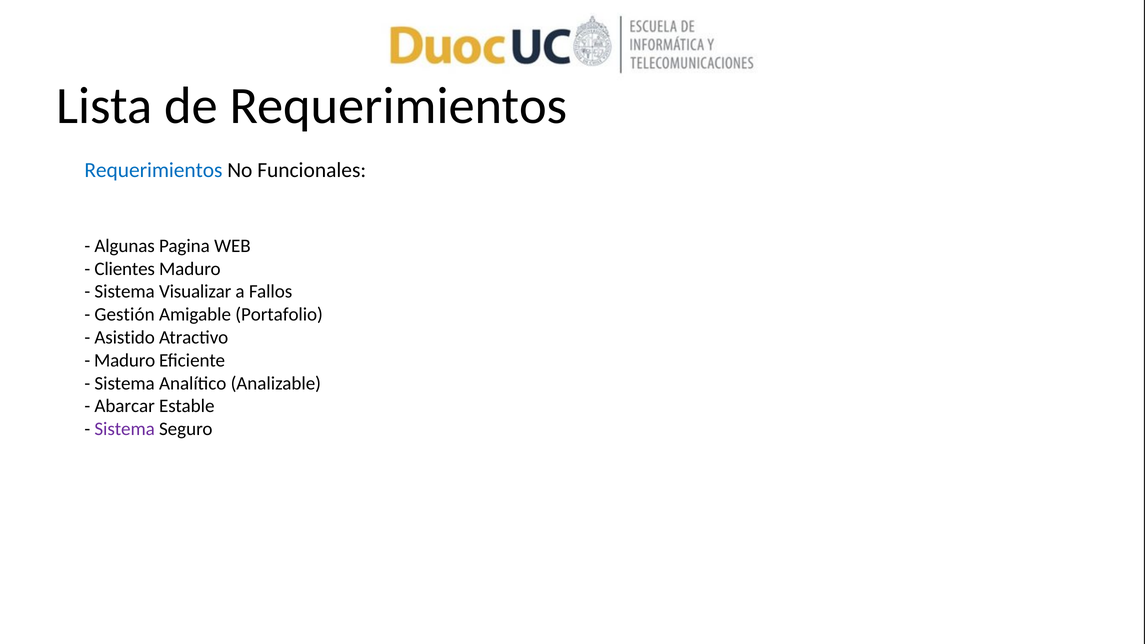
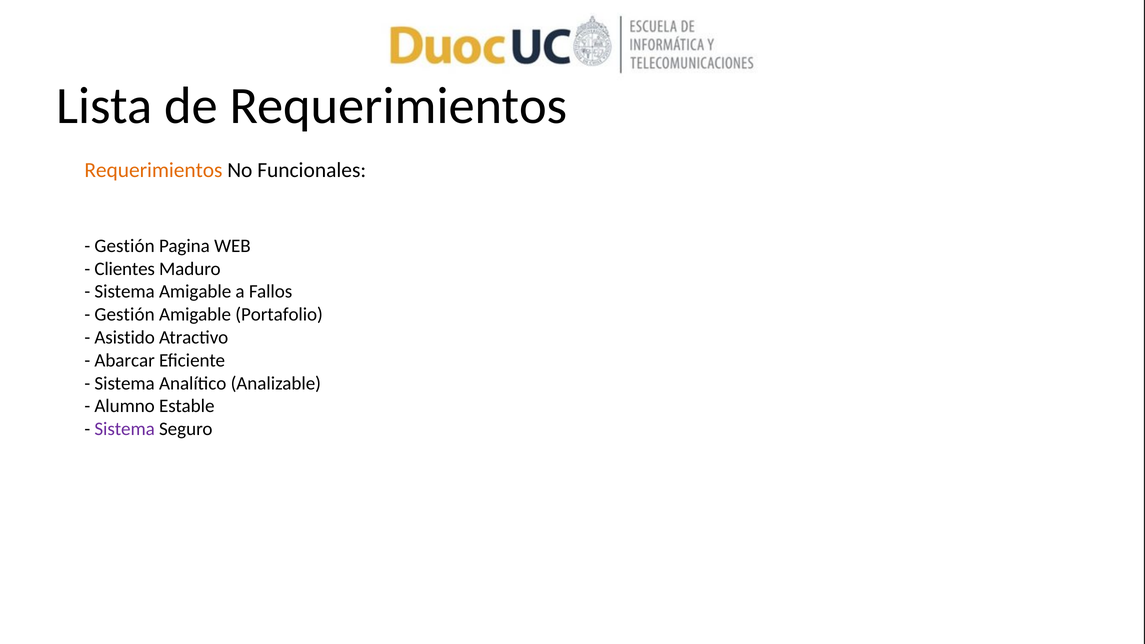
Requerimientos at (153, 170) colour: blue -> orange
Algunas at (125, 246): Algunas -> Gestión
Sistema Visualizar: Visualizar -> Amigable
Maduro at (125, 360): Maduro -> Abarcar
Abarcar: Abarcar -> Alumno
